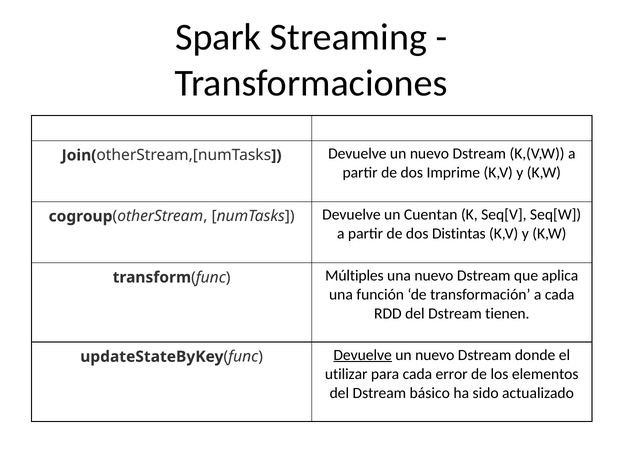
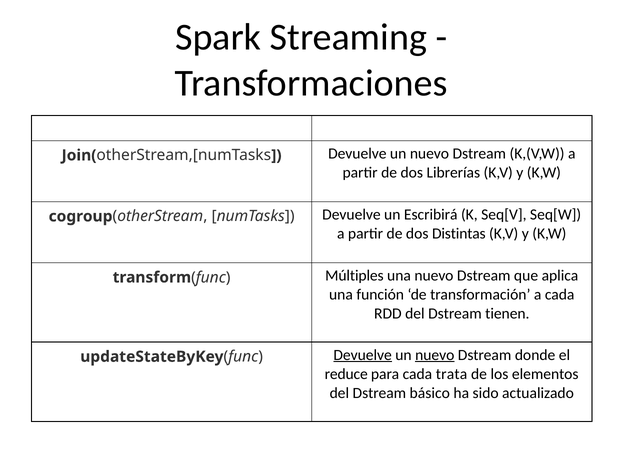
Imprime: Imprime -> Librerías
Cuentan: Cuentan -> Escribirá
nuevo at (435, 355) underline: none -> present
utilizar: utilizar -> reduce
error: error -> trata
